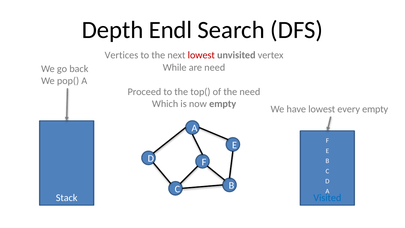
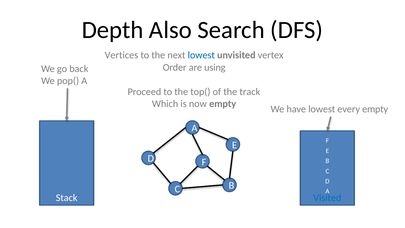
Endl: Endl -> Also
lowest at (201, 55) colour: red -> blue
While: While -> Order
are need: need -> using
the need: need -> track
